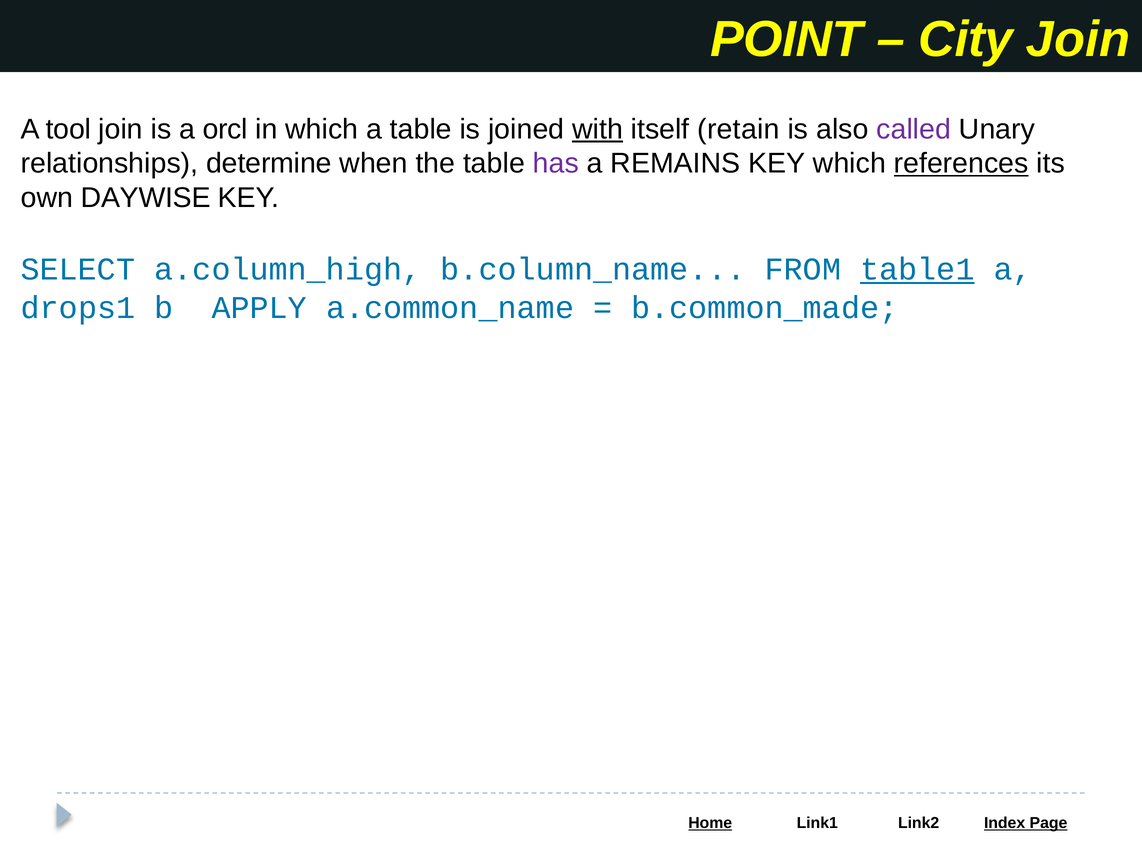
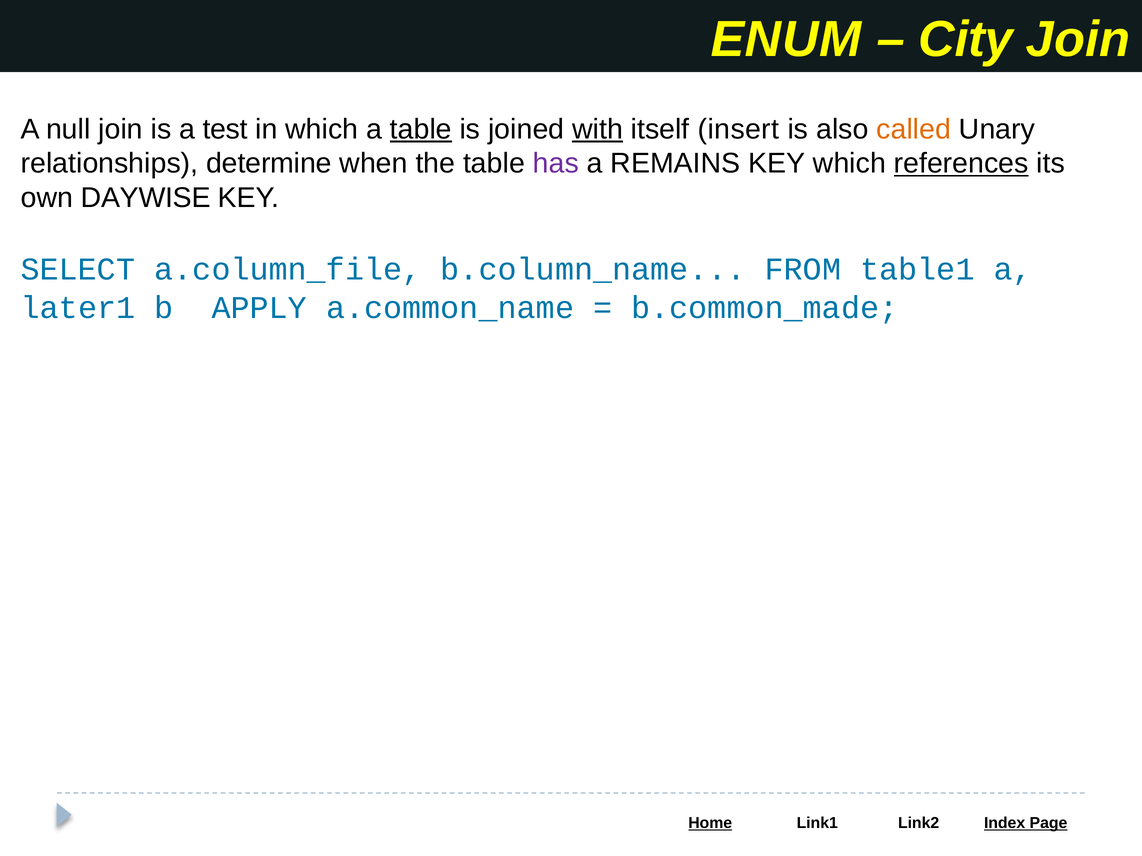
POINT: POINT -> ENUM
tool: tool -> null
orcl: orcl -> test
table at (421, 129) underline: none -> present
retain: retain -> insert
called colour: purple -> orange
a.column_high: a.column_high -> a.column_file
table1 underline: present -> none
drops1: drops1 -> later1
